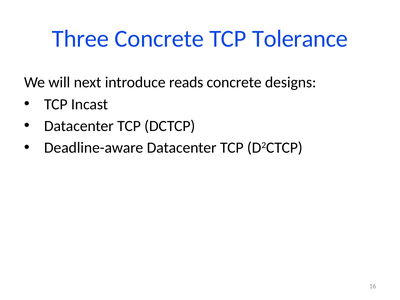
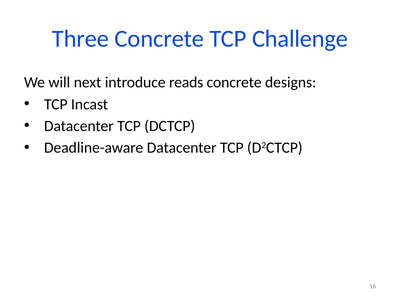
Tolerance: Tolerance -> Challenge
